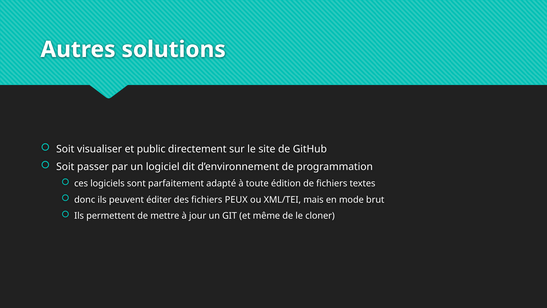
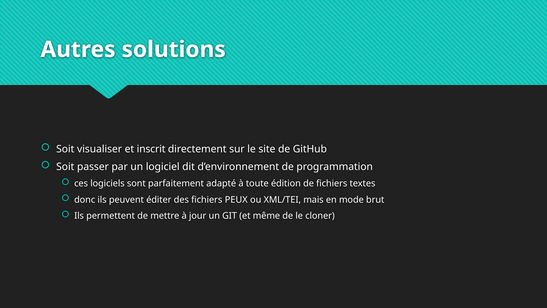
public: public -> inscrit
